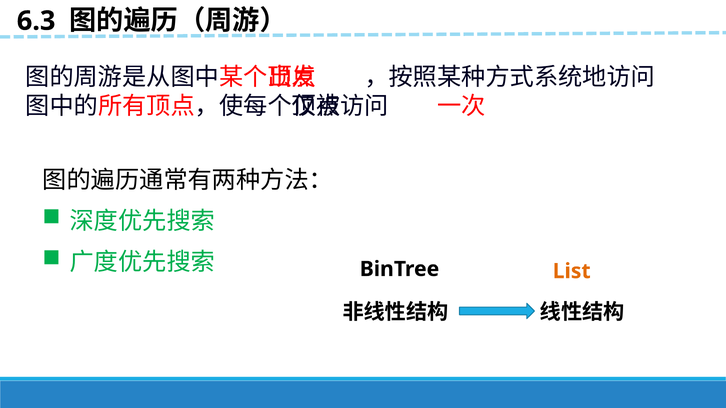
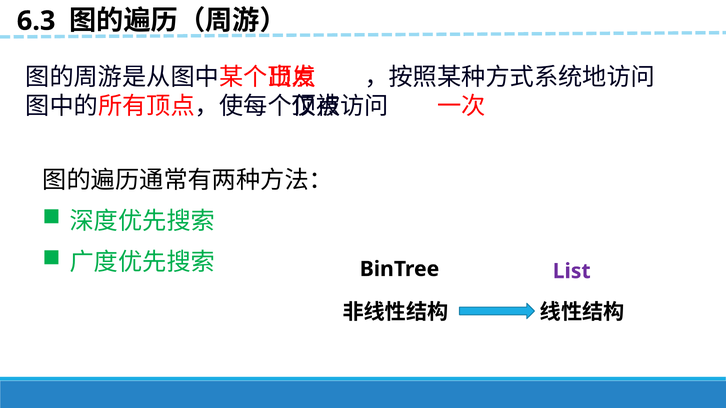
List colour: orange -> purple
